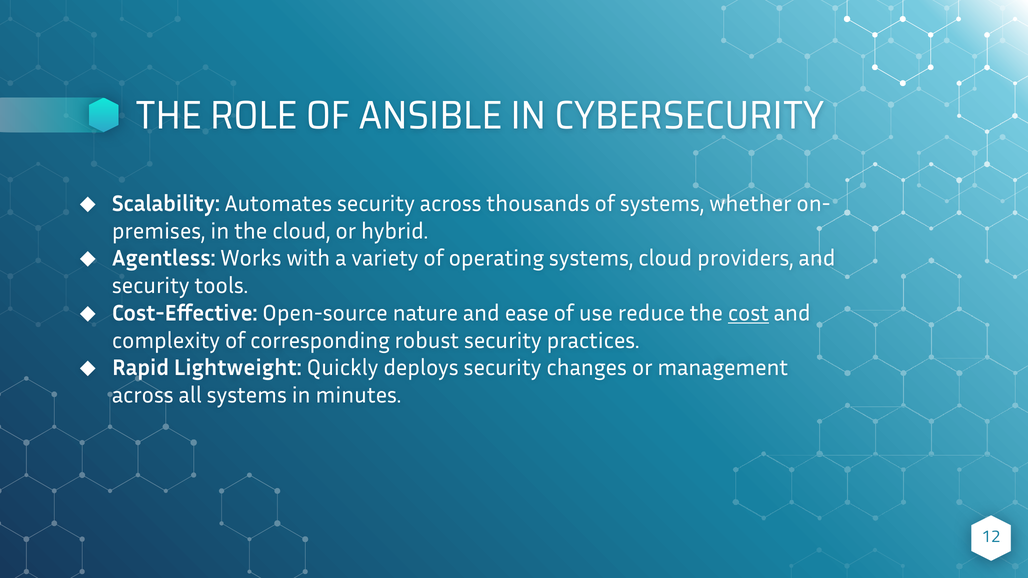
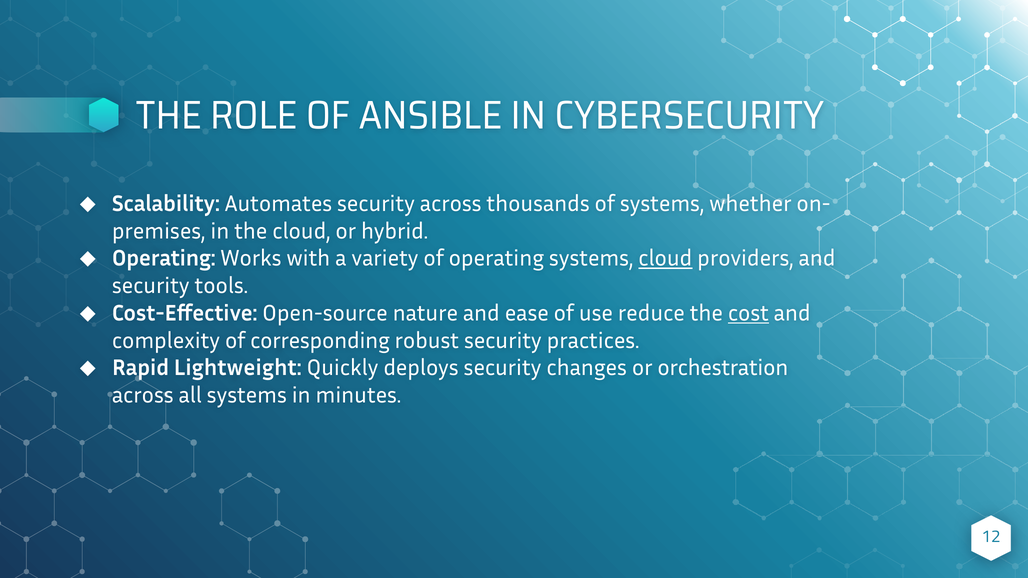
Agentless at (164, 259): Agentless -> Operating
cloud at (665, 259) underline: none -> present
management: management -> orchestration
